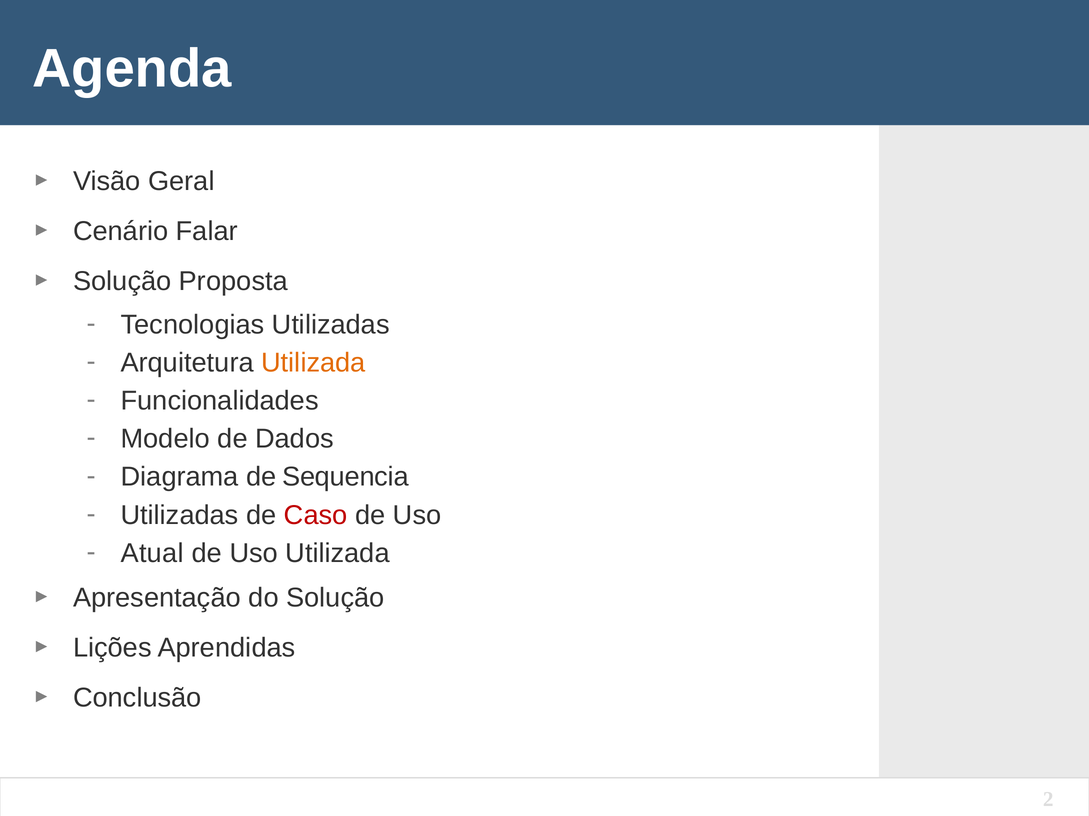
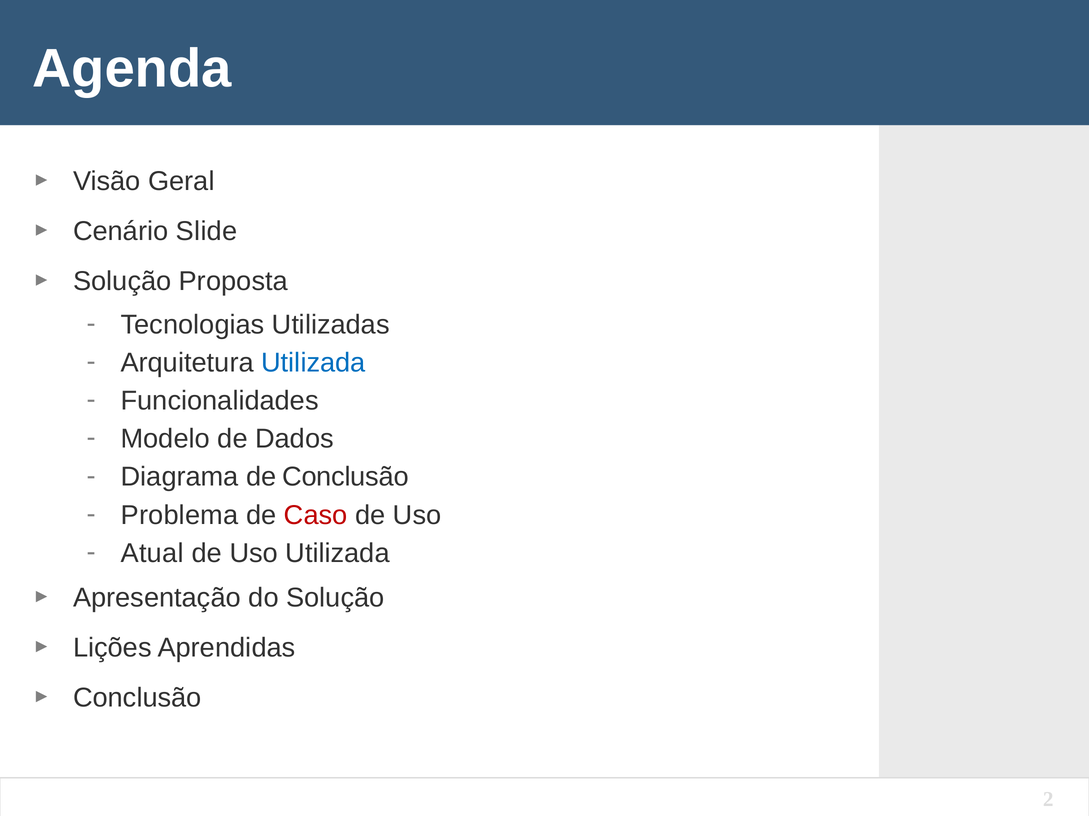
Falar: Falar -> Slide
Utilizada at (313, 363) colour: orange -> blue
de Sequencia: Sequencia -> Conclusão
Utilizadas at (180, 516): Utilizadas -> Problema
